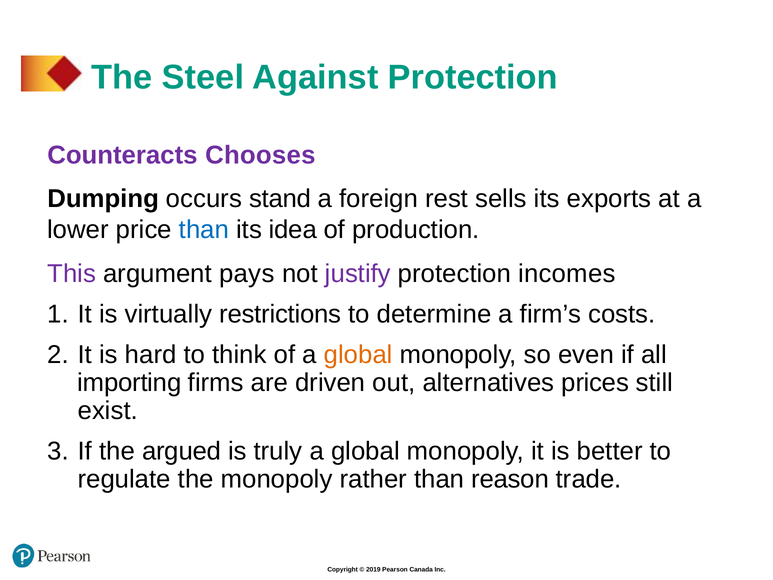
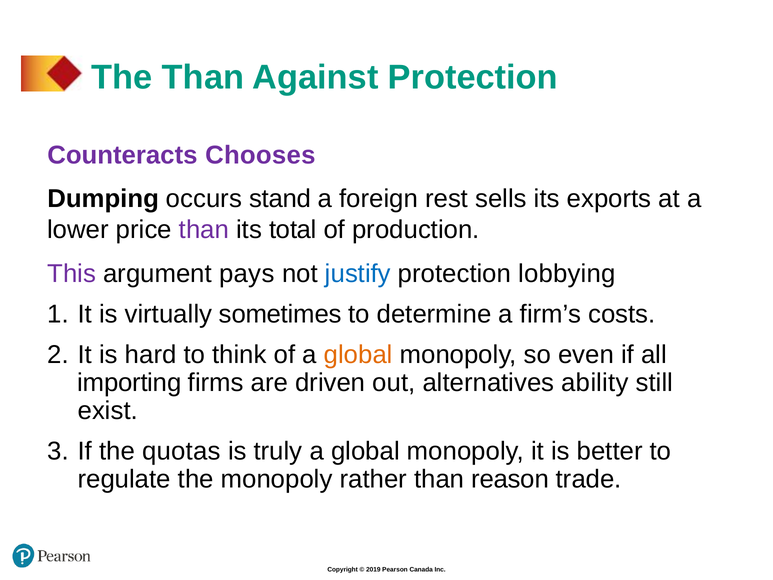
The Steel: Steel -> Than
than at (204, 230) colour: blue -> purple
idea: idea -> total
justify colour: purple -> blue
incomes: incomes -> lobbying
restrictions: restrictions -> sometimes
prices: prices -> ability
argued: argued -> quotas
